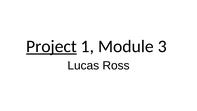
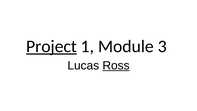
Ross underline: none -> present
